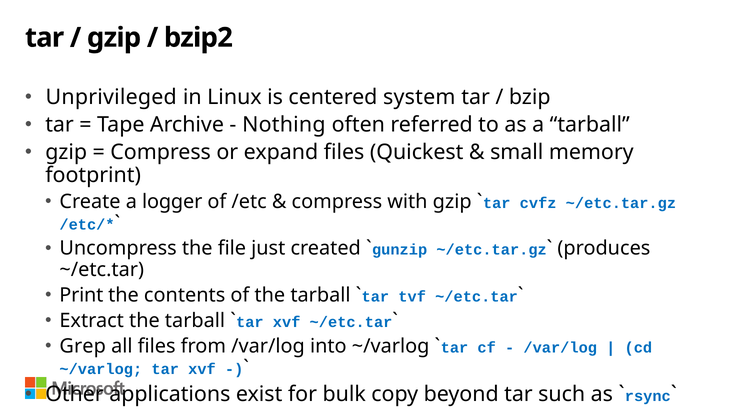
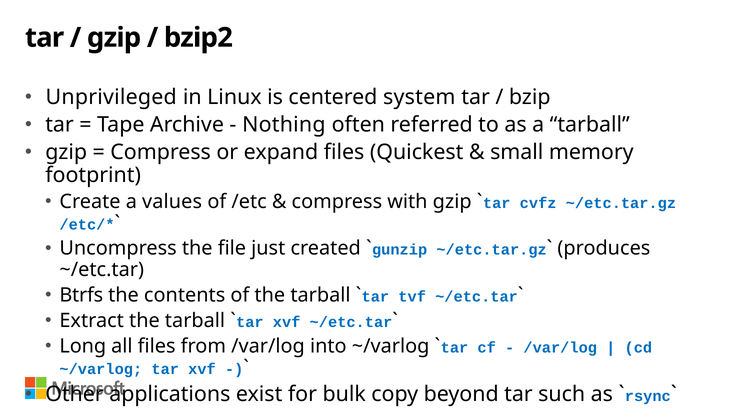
logger: logger -> values
Print: Print -> Btrfs
Grep: Grep -> Long
